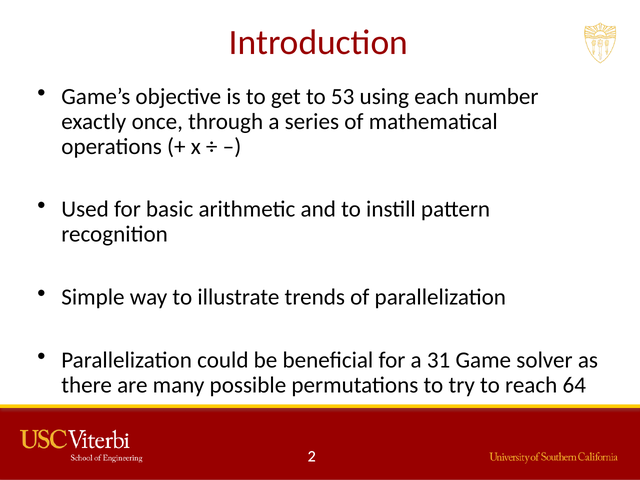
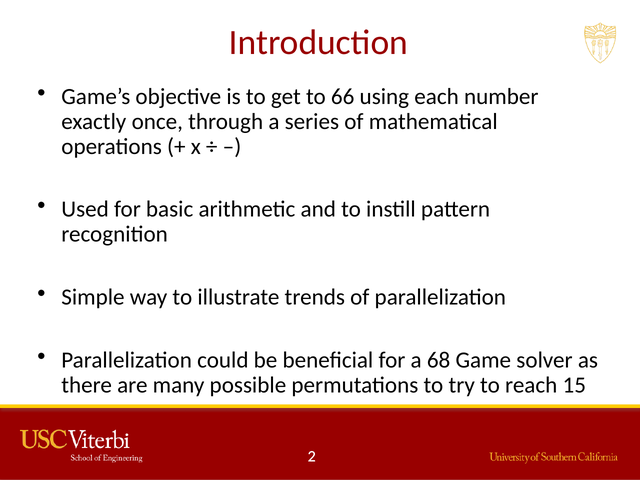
53: 53 -> 66
31: 31 -> 68
64: 64 -> 15
